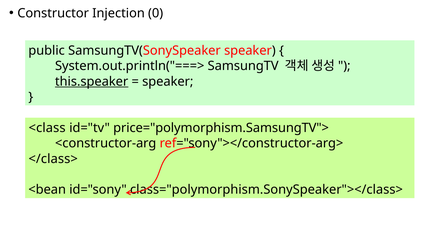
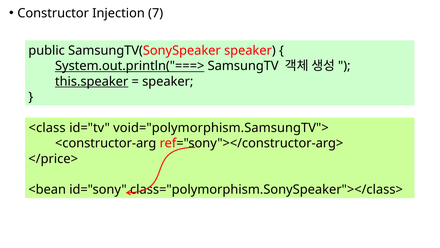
0: 0 -> 7
System.out.println("===> underline: none -> present
price="polymorphism.SamsungTV">: price="polymorphism.SamsungTV"> -> void="polymorphism.SamsungTV">
</class>: </class> -> </price>
